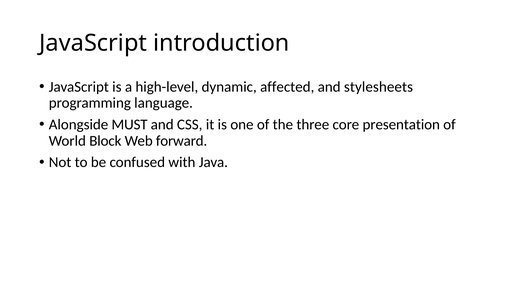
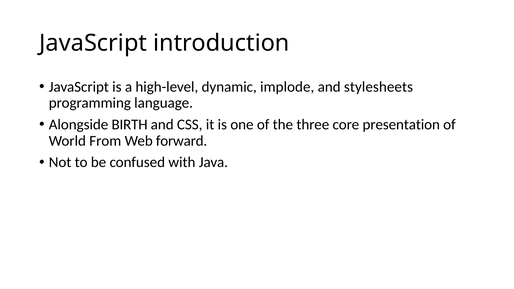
affected: affected -> implode
MUST: MUST -> BIRTH
Block: Block -> From
